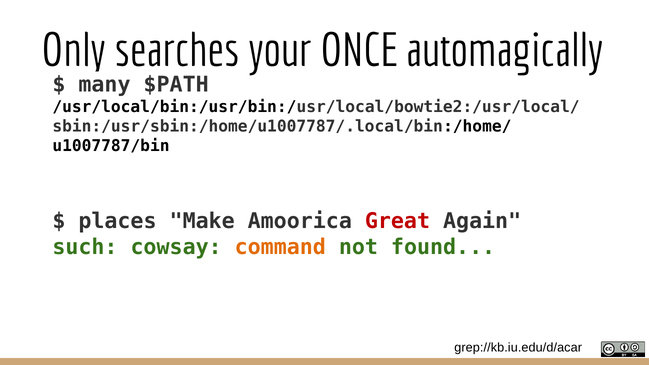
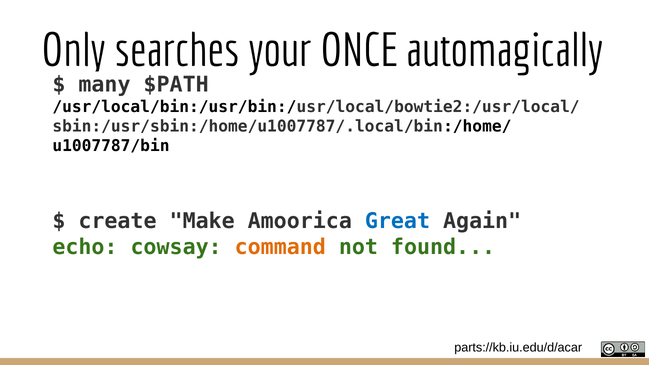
places: places -> create
Great colour: red -> blue
such: such -> echo
grep://kb.iu.edu/d/acar: grep://kb.iu.edu/d/acar -> parts://kb.iu.edu/d/acar
